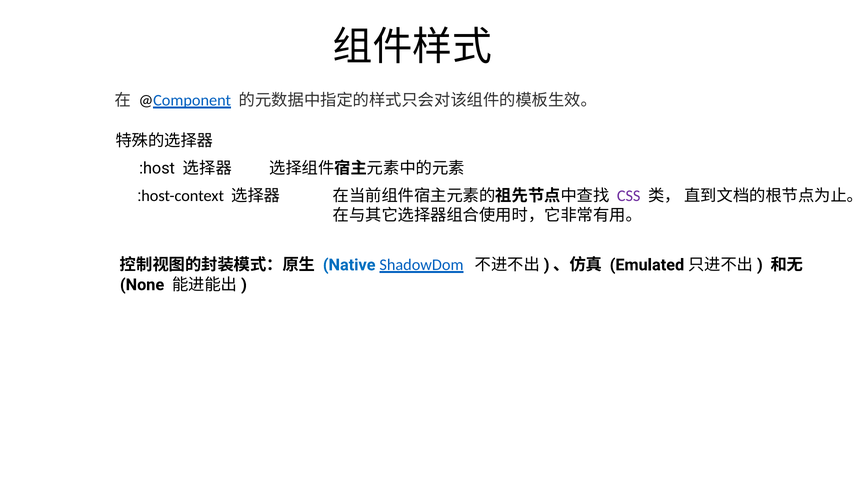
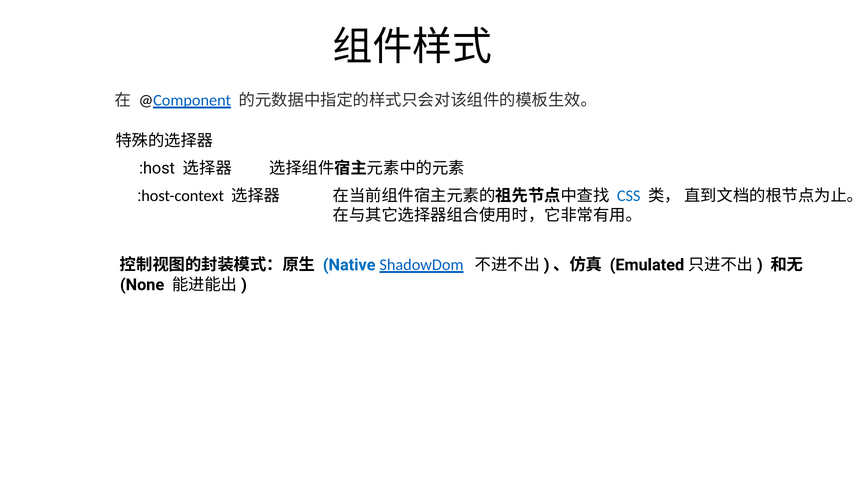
CSS colour: purple -> blue
